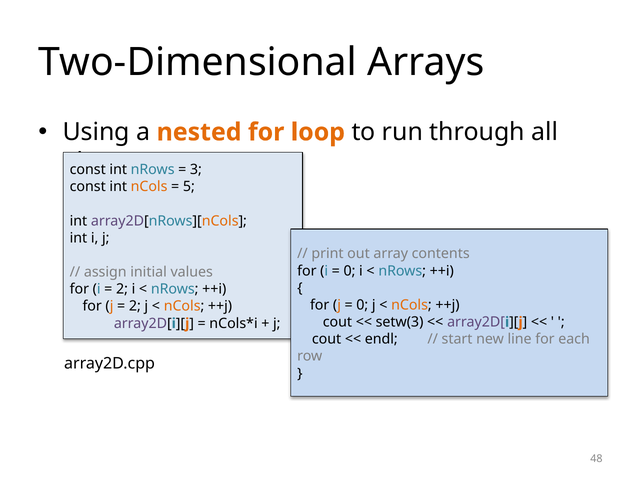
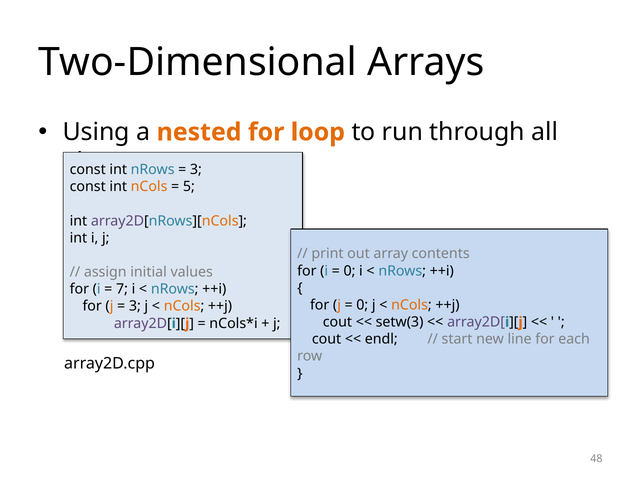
2 at (122, 289): 2 -> 7
2 at (135, 306): 2 -> 3
